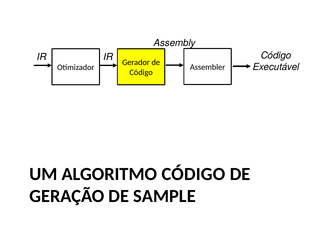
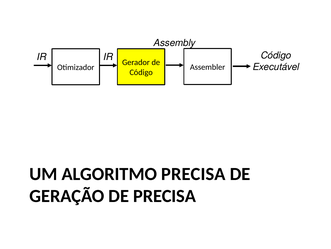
ALGORITMO CÓDIGO: CÓDIGO -> PRECISA
DE SAMPLE: SAMPLE -> PRECISA
